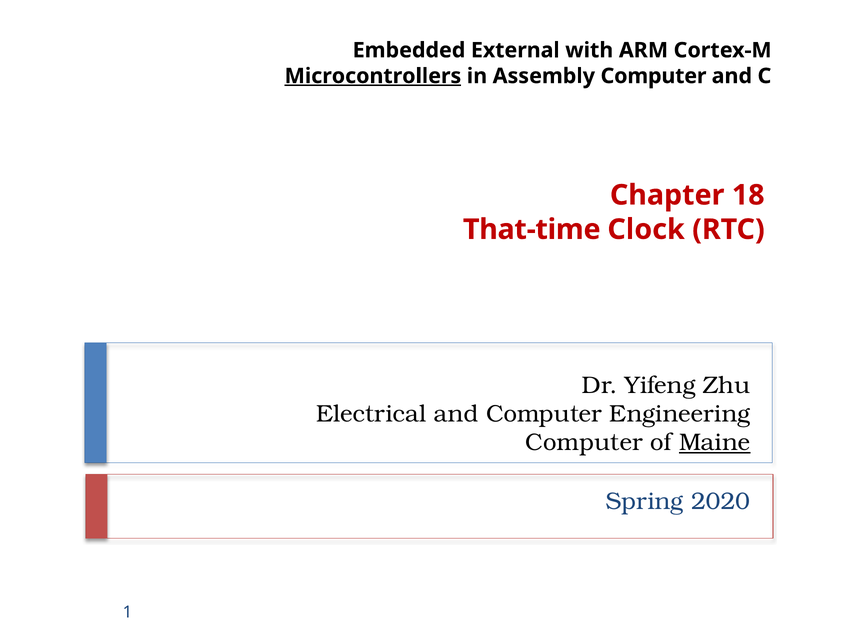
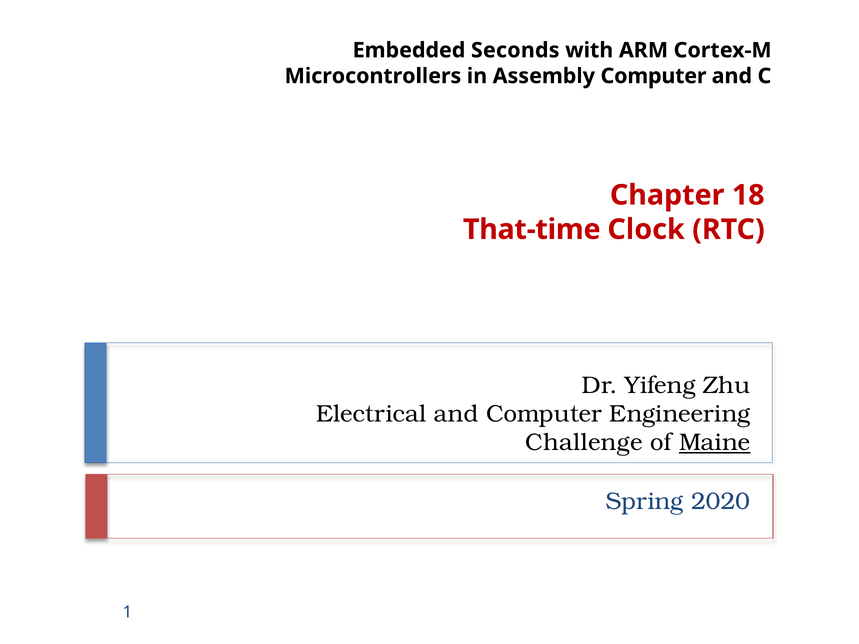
External: External -> Seconds
Microcontrollers underline: present -> none
Computer at (584, 443): Computer -> Challenge
